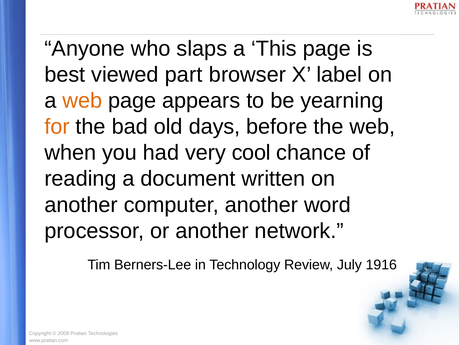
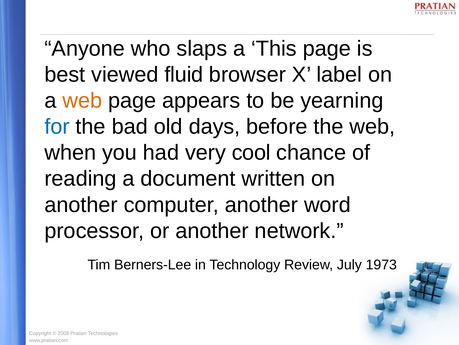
part: part -> fluid
for colour: orange -> blue
1916: 1916 -> 1973
